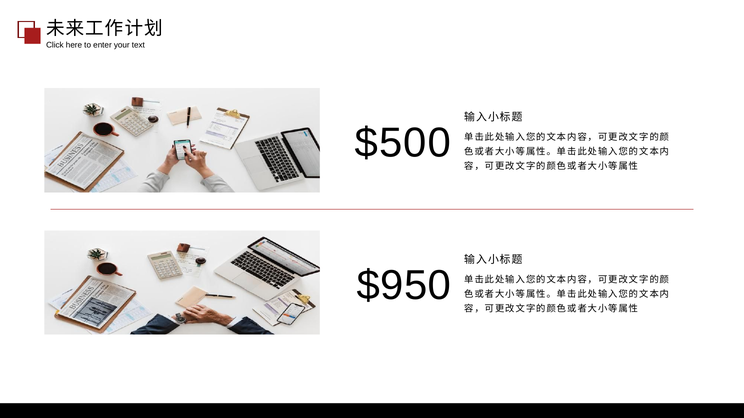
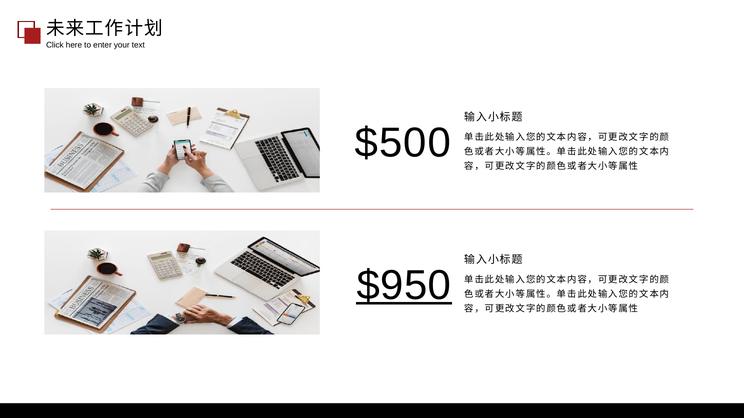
$950 underline: none -> present
